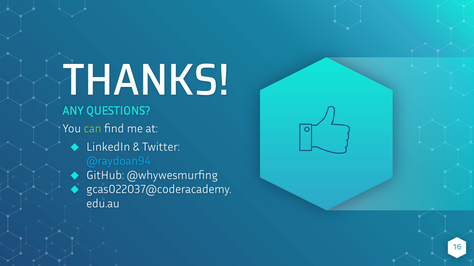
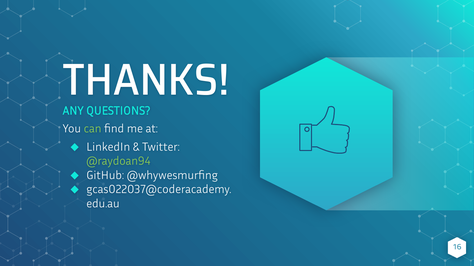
@raydoan94 colour: light blue -> light green
